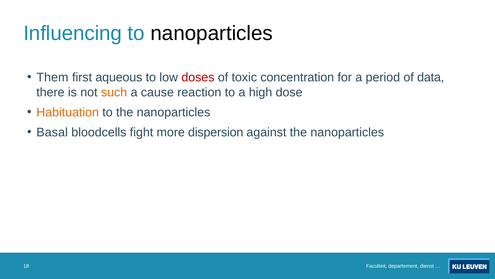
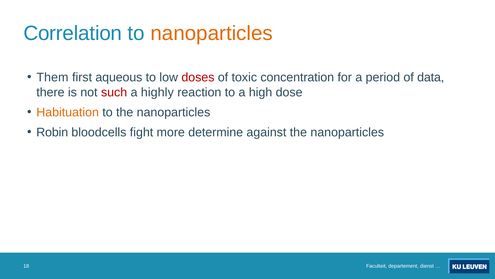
Influencing: Influencing -> Correlation
nanoparticles at (212, 33) colour: black -> orange
such colour: orange -> red
cause: cause -> highly
Basal: Basal -> Robin
dispersion: dispersion -> determine
